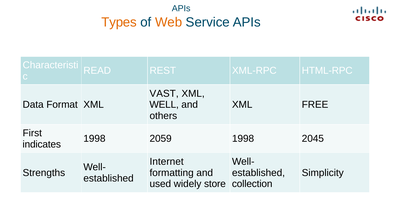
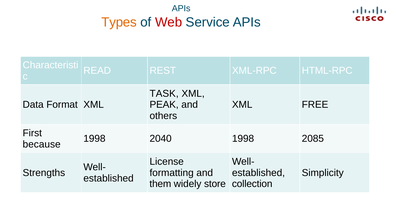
Web colour: orange -> red
VAST: VAST -> TASK
WELL: WELL -> PEAK
2059: 2059 -> 2040
2045: 2045 -> 2085
indicates: indicates -> because
Internet: Internet -> License
used: used -> them
